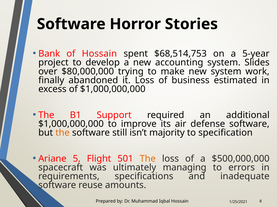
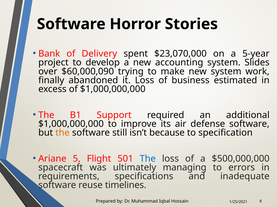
of Hossain: Hossain -> Delivery
$68,514,753: $68,514,753 -> $23,070,000
$80,000,000: $80,000,000 -> $60,000,090
majority: majority -> because
The at (148, 159) colour: orange -> blue
amounts: amounts -> timelines
